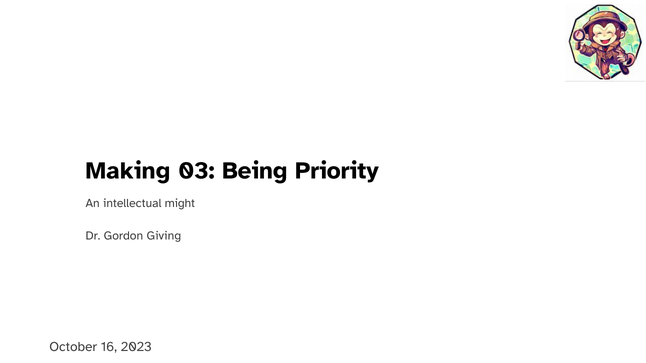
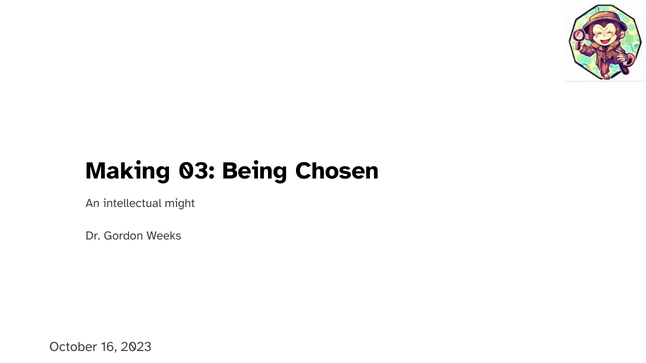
Priority: Priority -> Chosen
Giving: Giving -> Weeks
